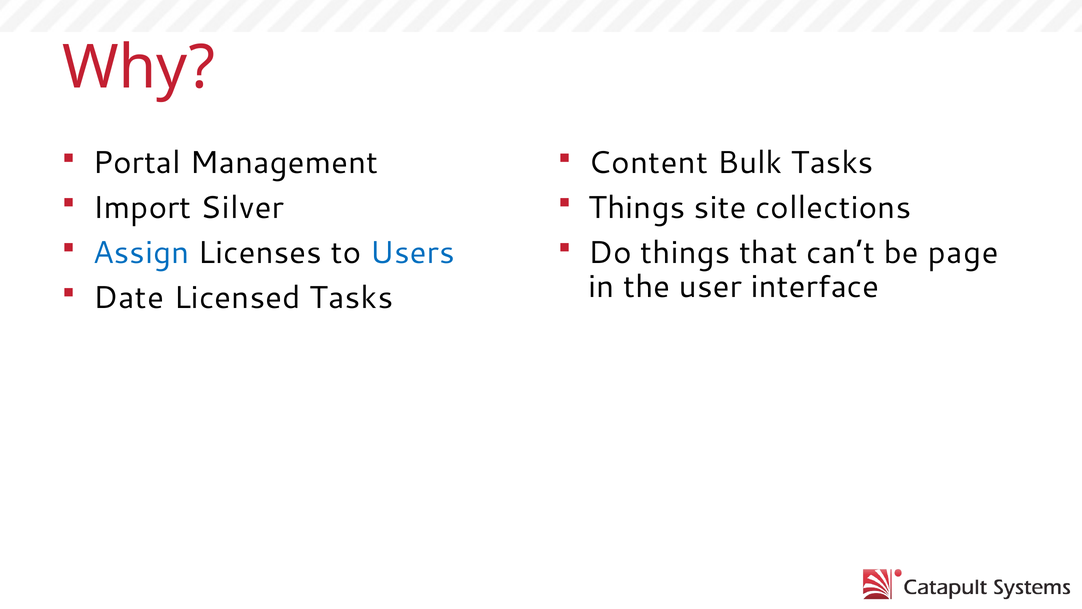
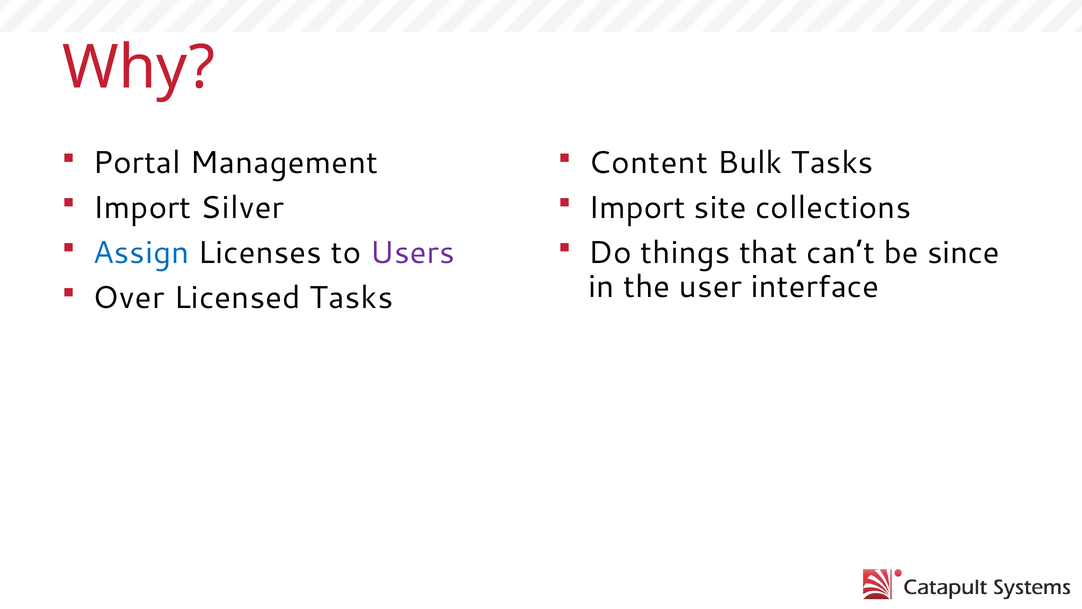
Things at (637, 208): Things -> Import
Users colour: blue -> purple
page: page -> since
Date: Date -> Over
